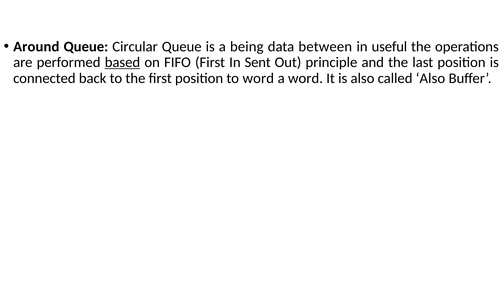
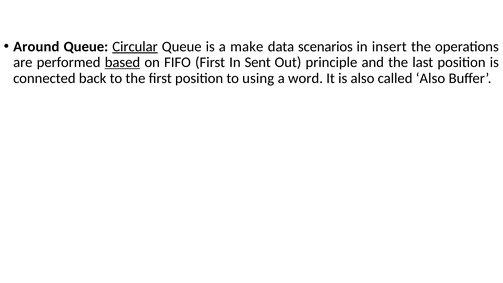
Circular underline: none -> present
being: being -> make
between: between -> scenarios
useful: useful -> insert
to word: word -> using
